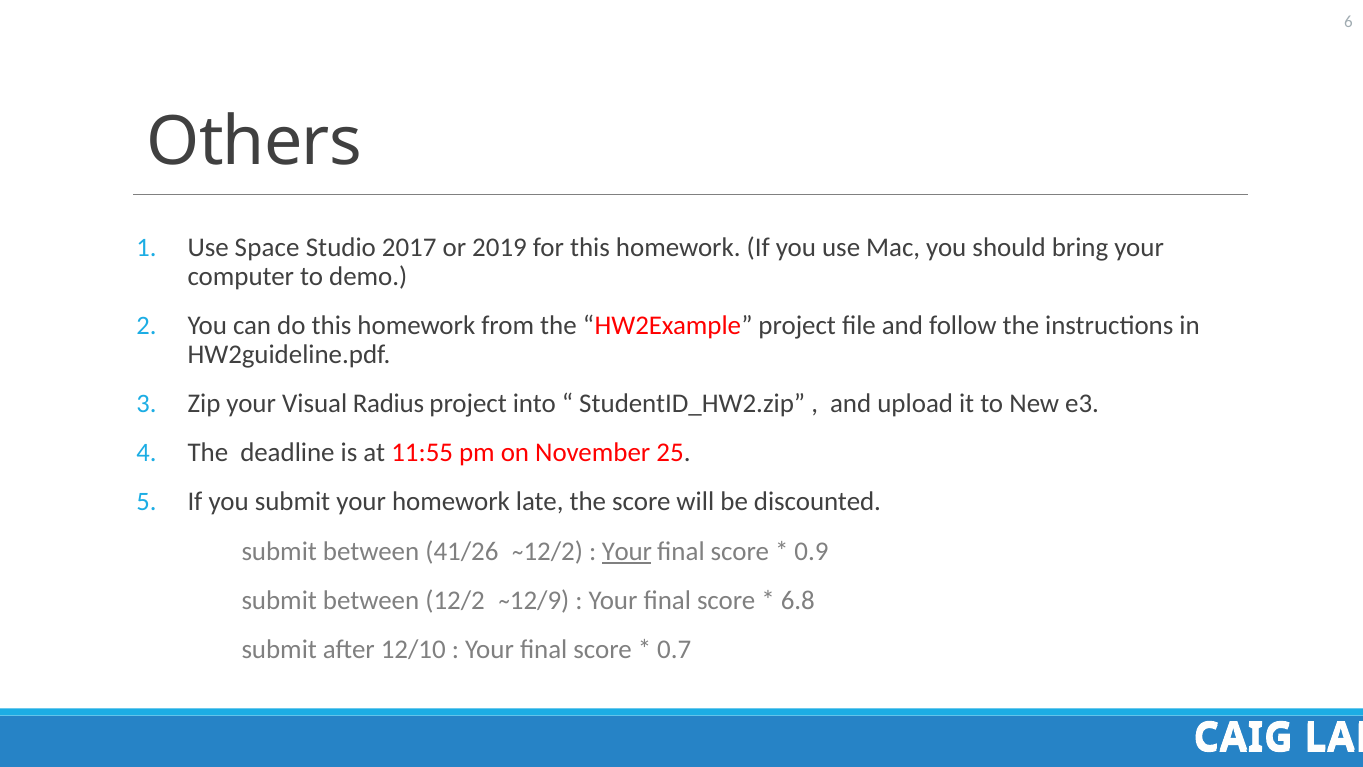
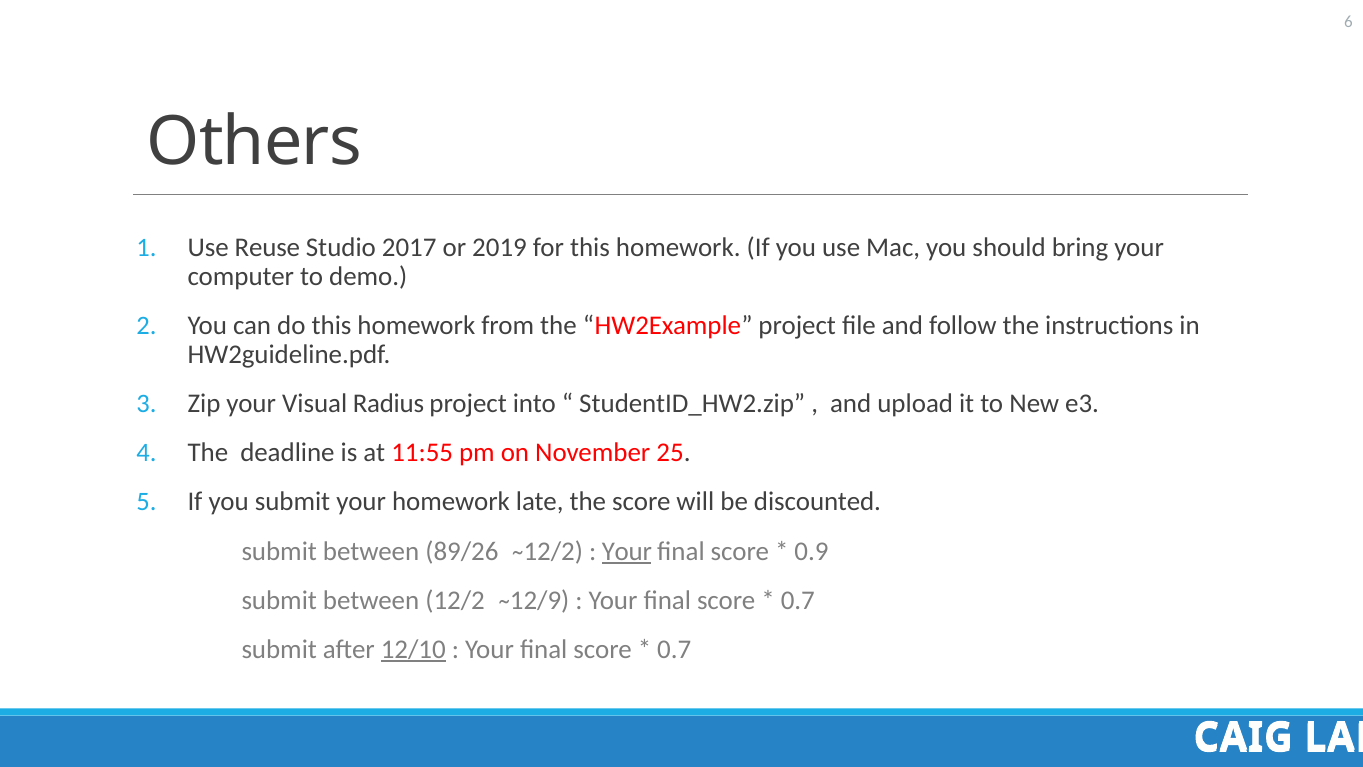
Space: Space -> Reuse
41/26: 41/26 -> 89/26
6.8 at (798, 600): 6.8 -> 0.7
12/10 underline: none -> present
